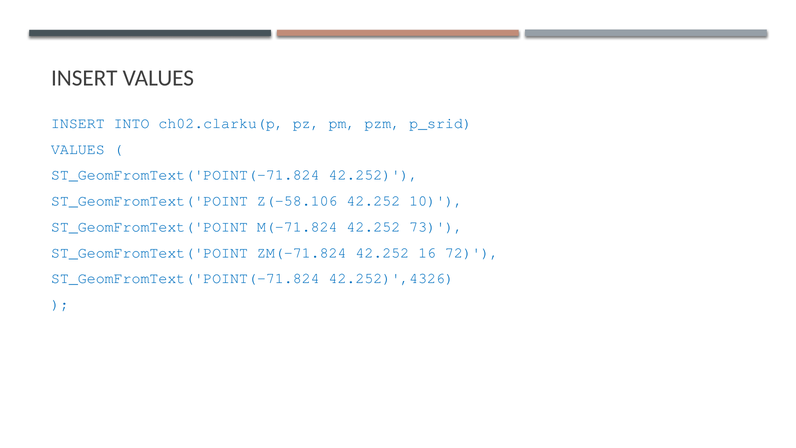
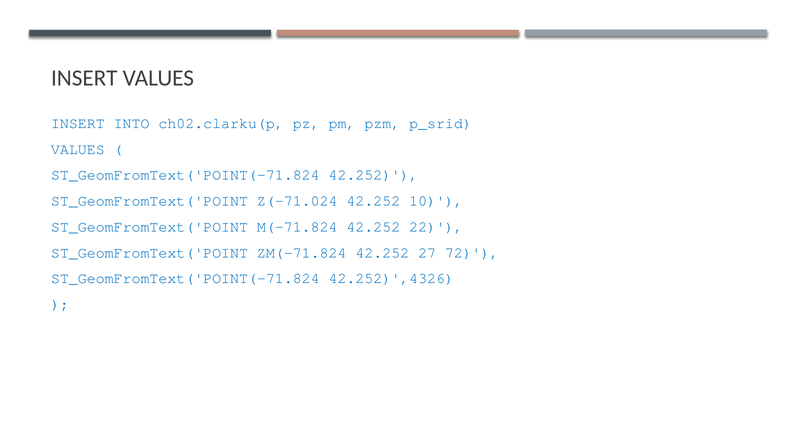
Z(-58.106: Z(-58.106 -> Z(-71.024
73: 73 -> 22
16: 16 -> 27
